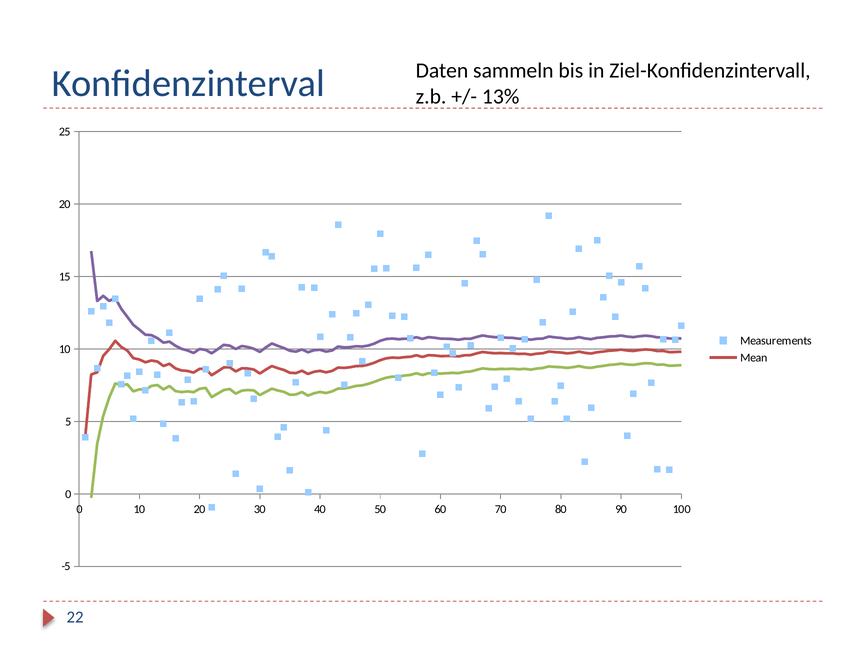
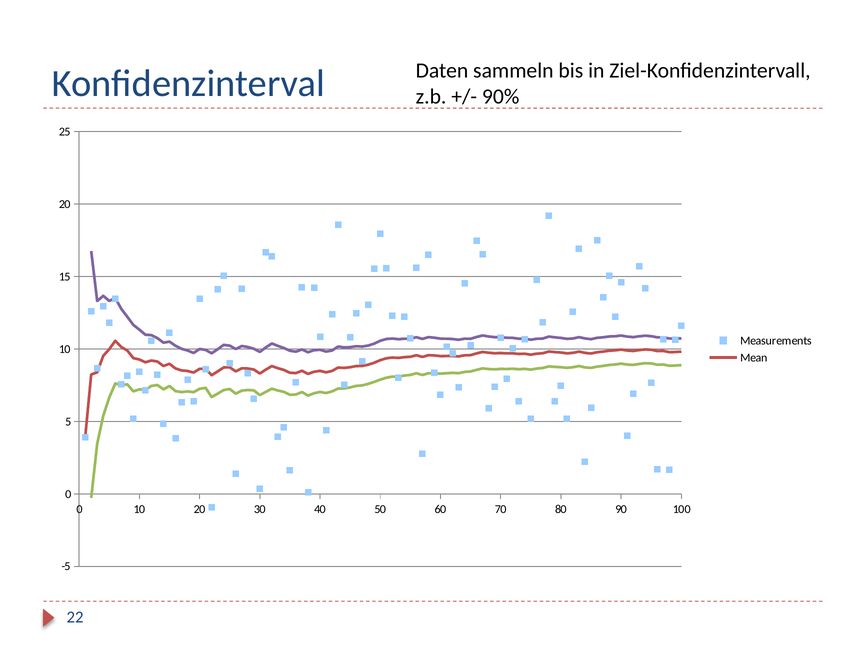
13%: 13% -> 90%
